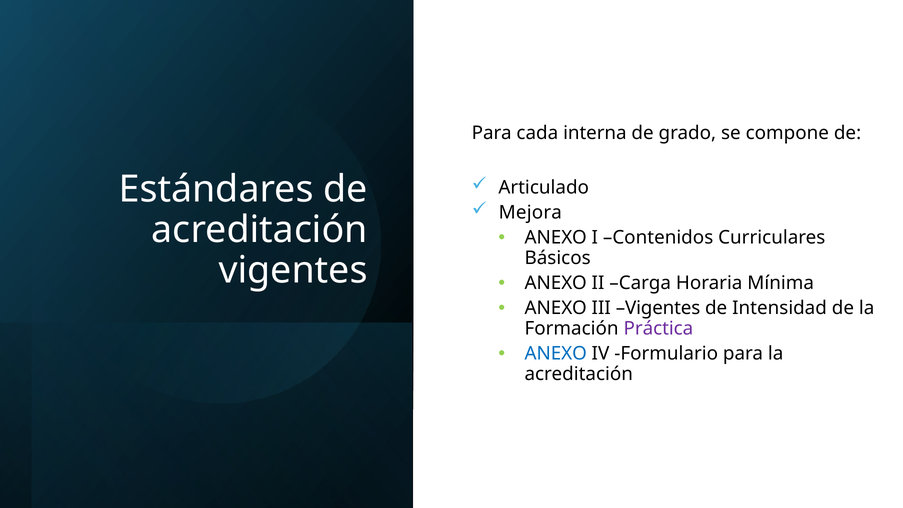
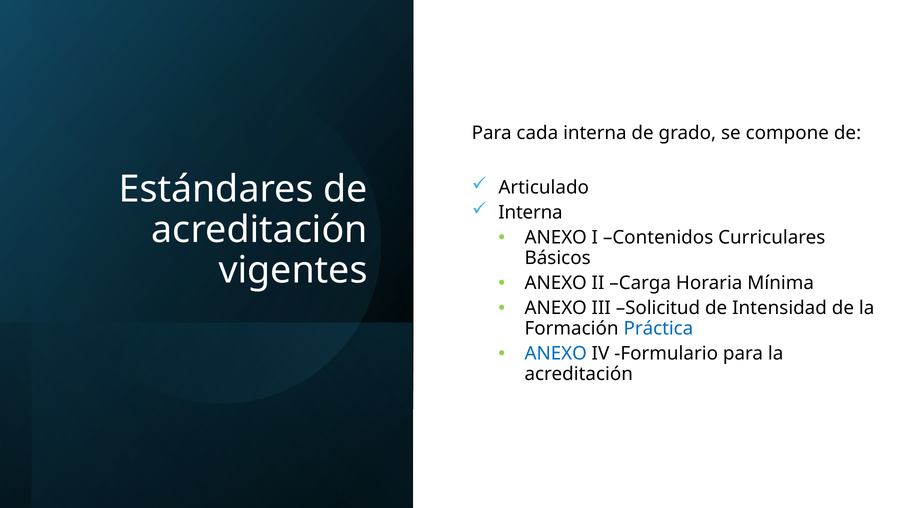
Mejora at (530, 213): Mejora -> Interna
III Vigentes: Vigentes -> Solicitud
Práctica colour: purple -> blue
